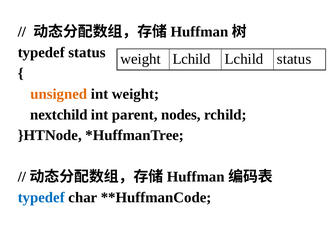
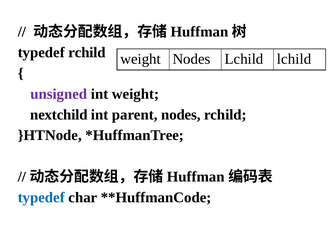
typedef status: status -> rchild
weight Lchild: Lchild -> Nodes
Lchild status: status -> lchild
unsigned colour: orange -> purple
